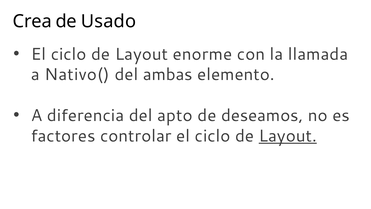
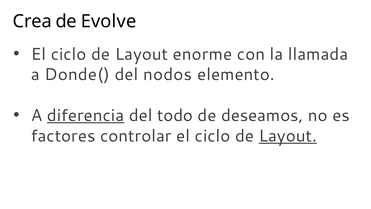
Usado: Usado -> Evolve
Nativo(: Nativo( -> Donde(
ambas: ambas -> nodos
diferencia underline: none -> present
apto: apto -> todo
